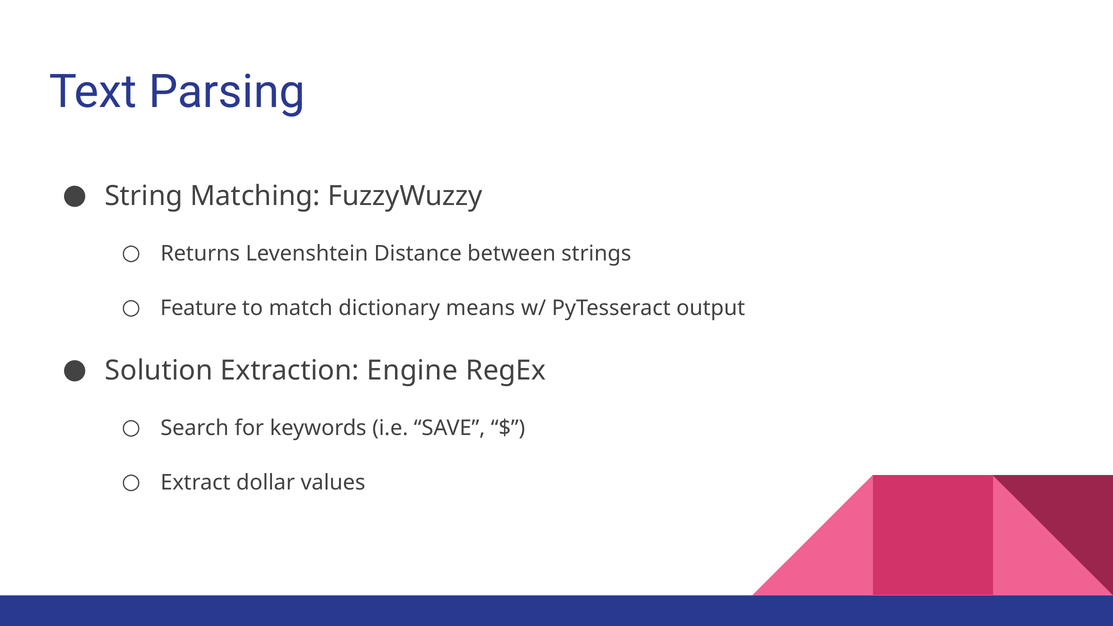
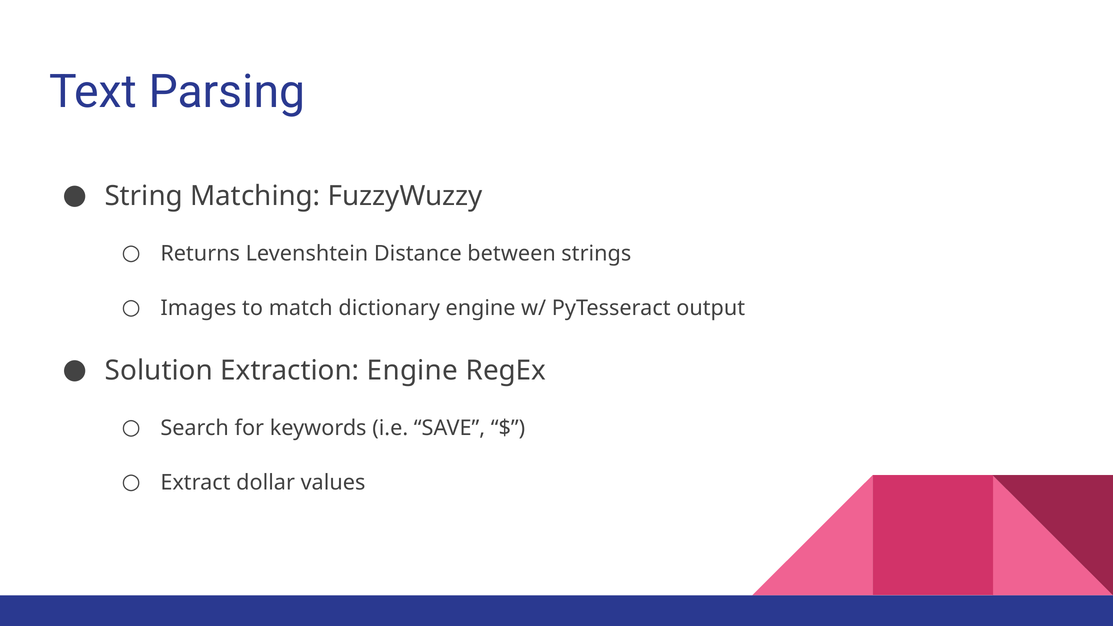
Feature: Feature -> Images
dictionary means: means -> engine
